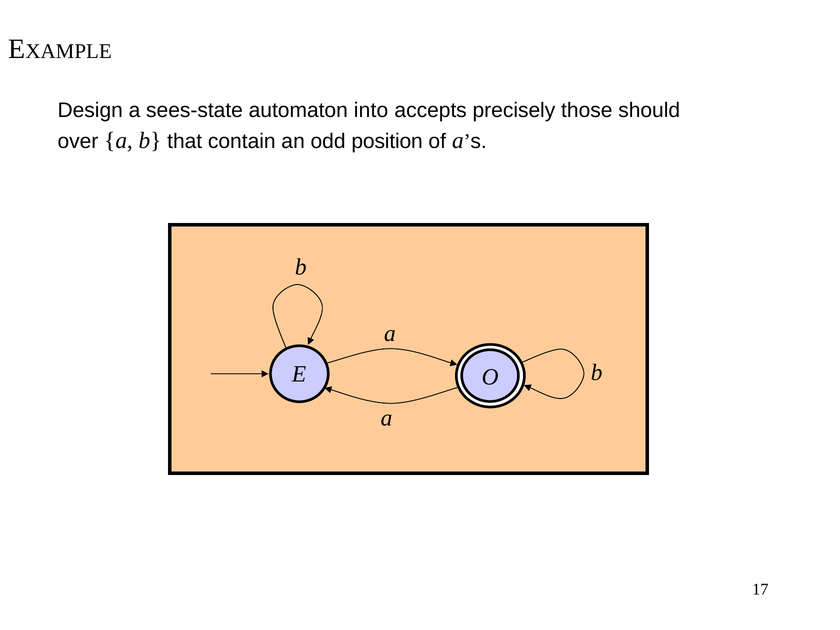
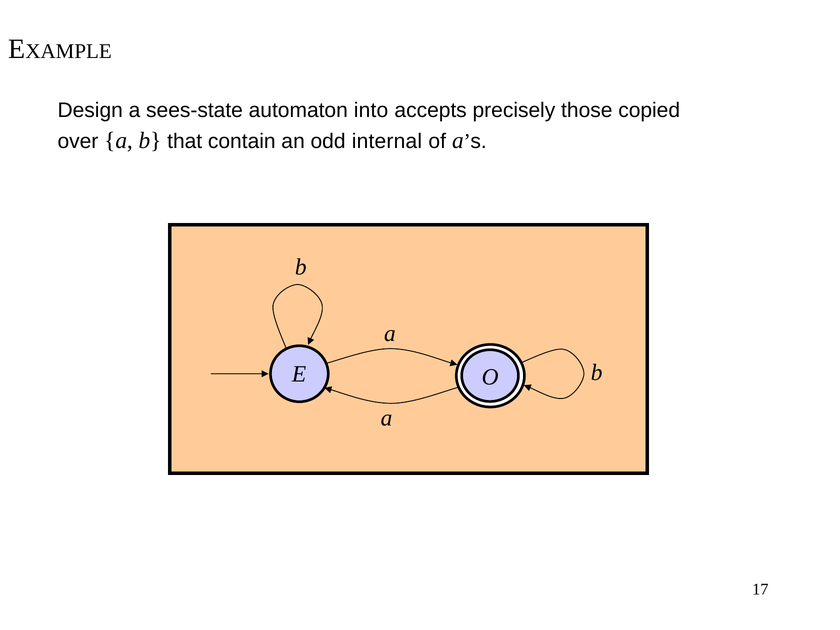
should: should -> copied
position: position -> internal
